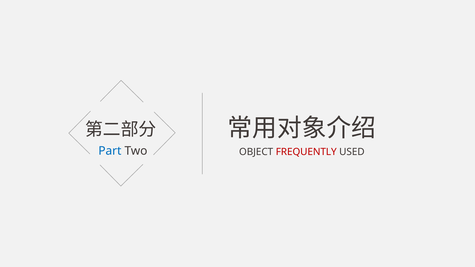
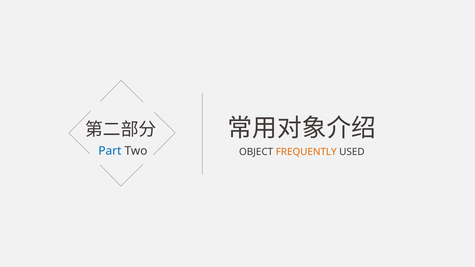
FREQUENTLY colour: red -> orange
